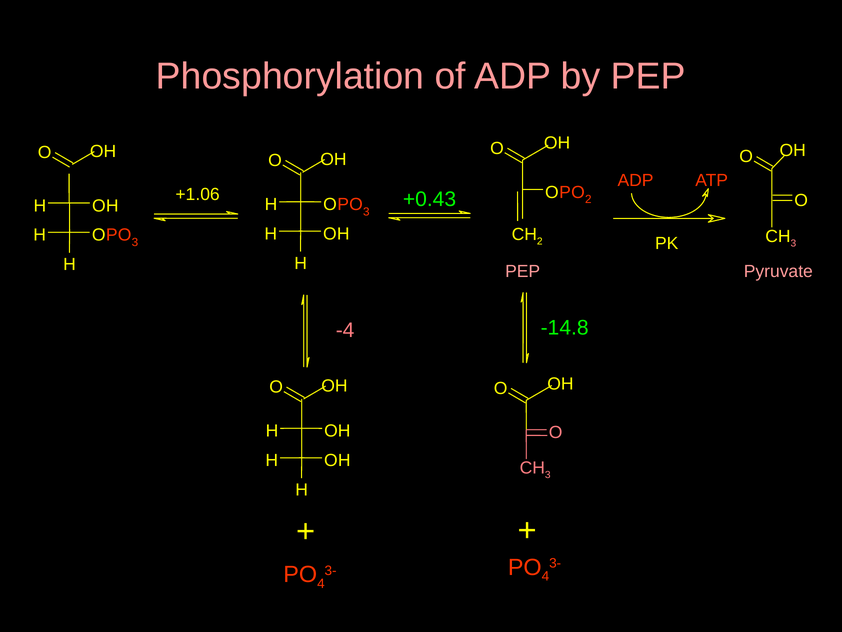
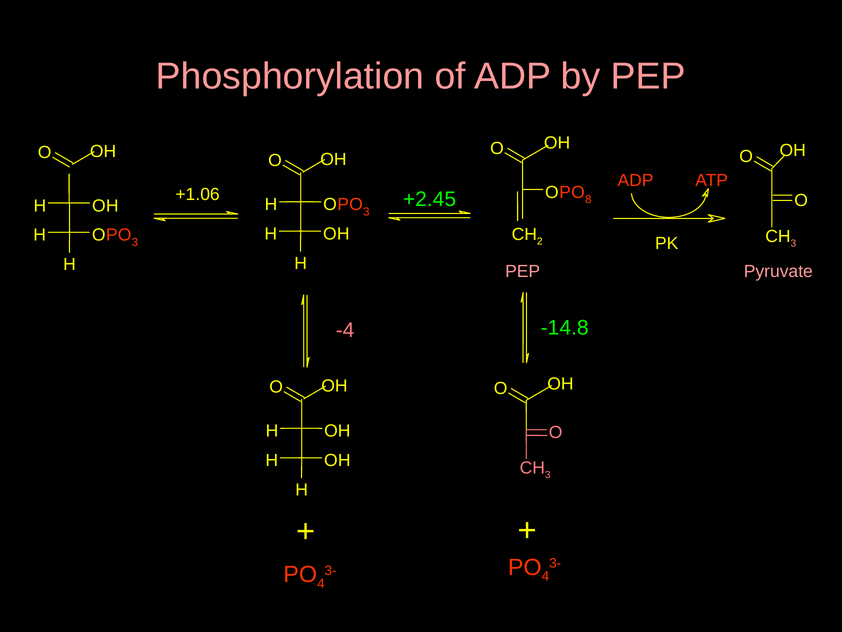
2 at (588, 199): 2 -> 8
+0.43: +0.43 -> +2.45
